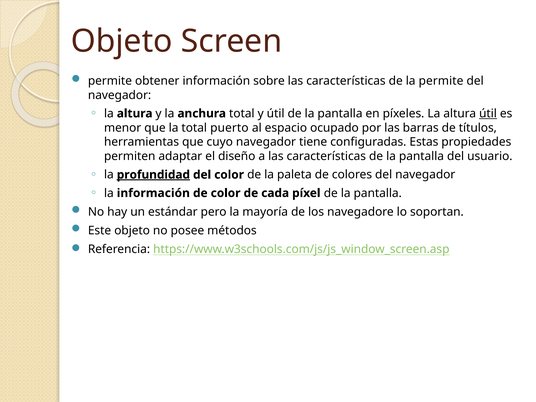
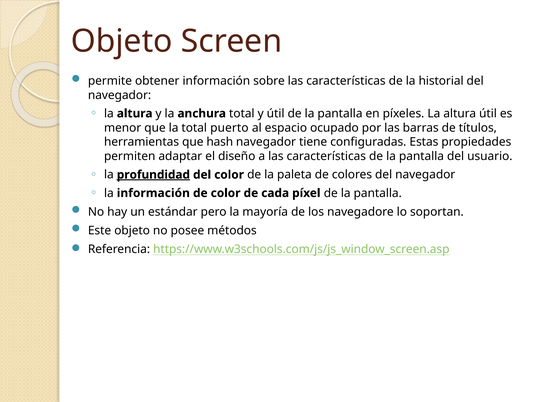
la permite: permite -> historial
útil at (488, 113) underline: present -> none
cuyo: cuyo -> hash
